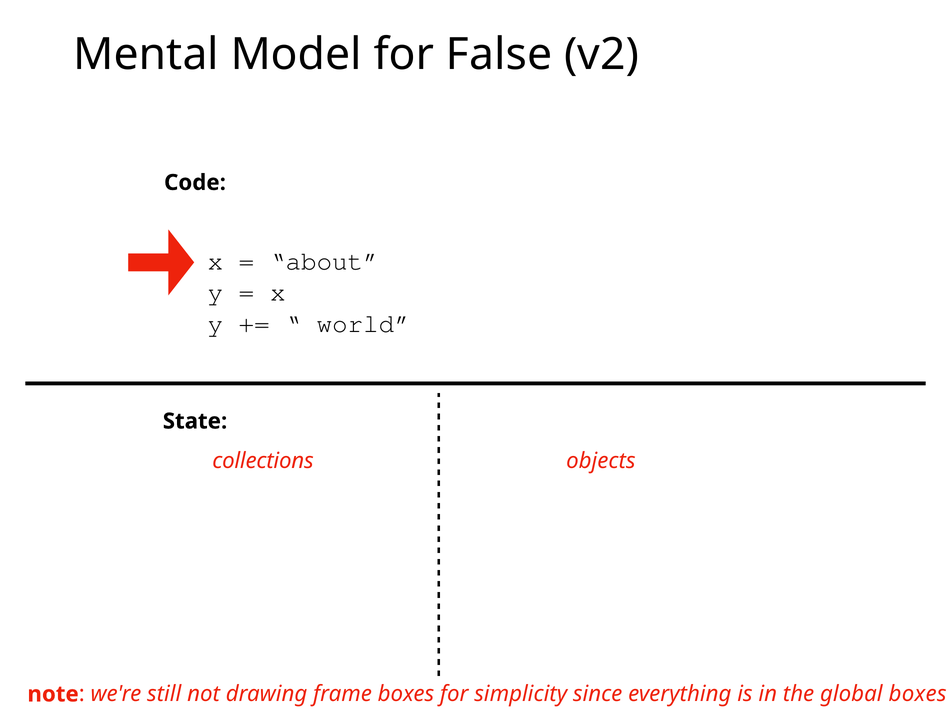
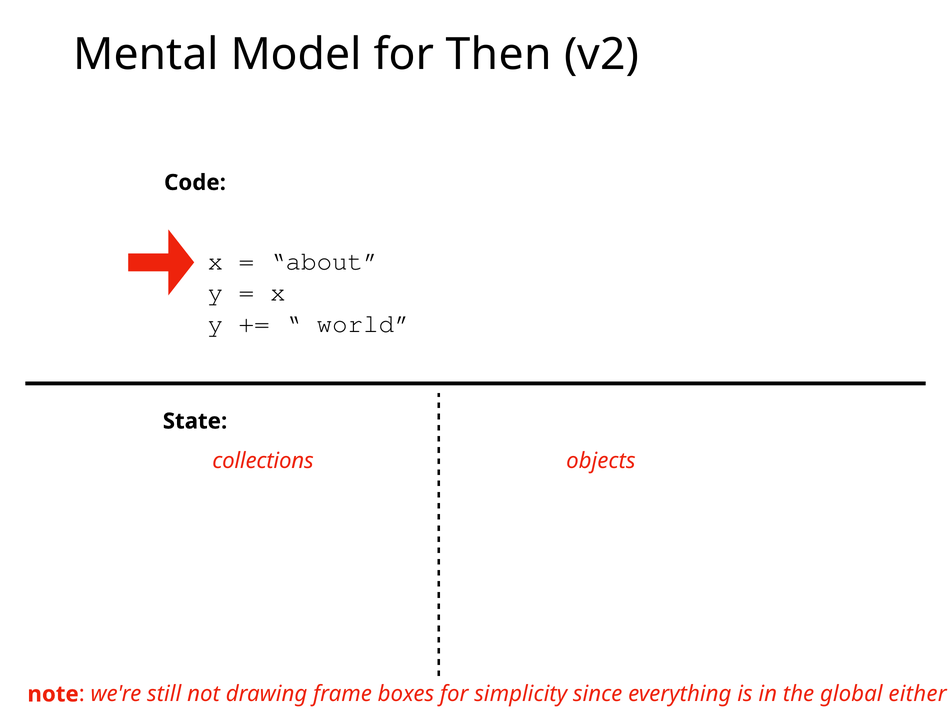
False: False -> Then
global boxes: boxes -> either
